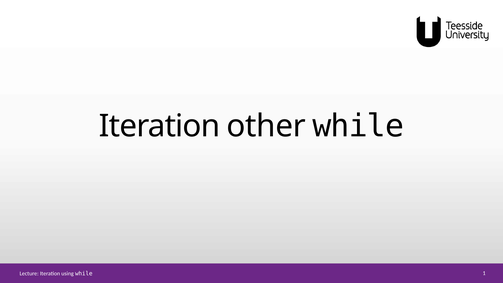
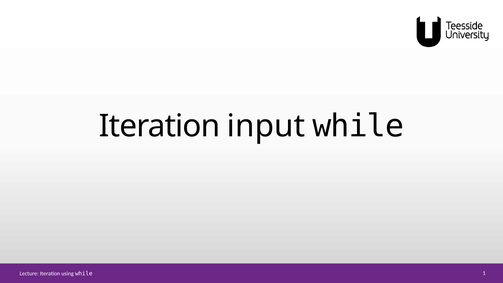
other: other -> input
